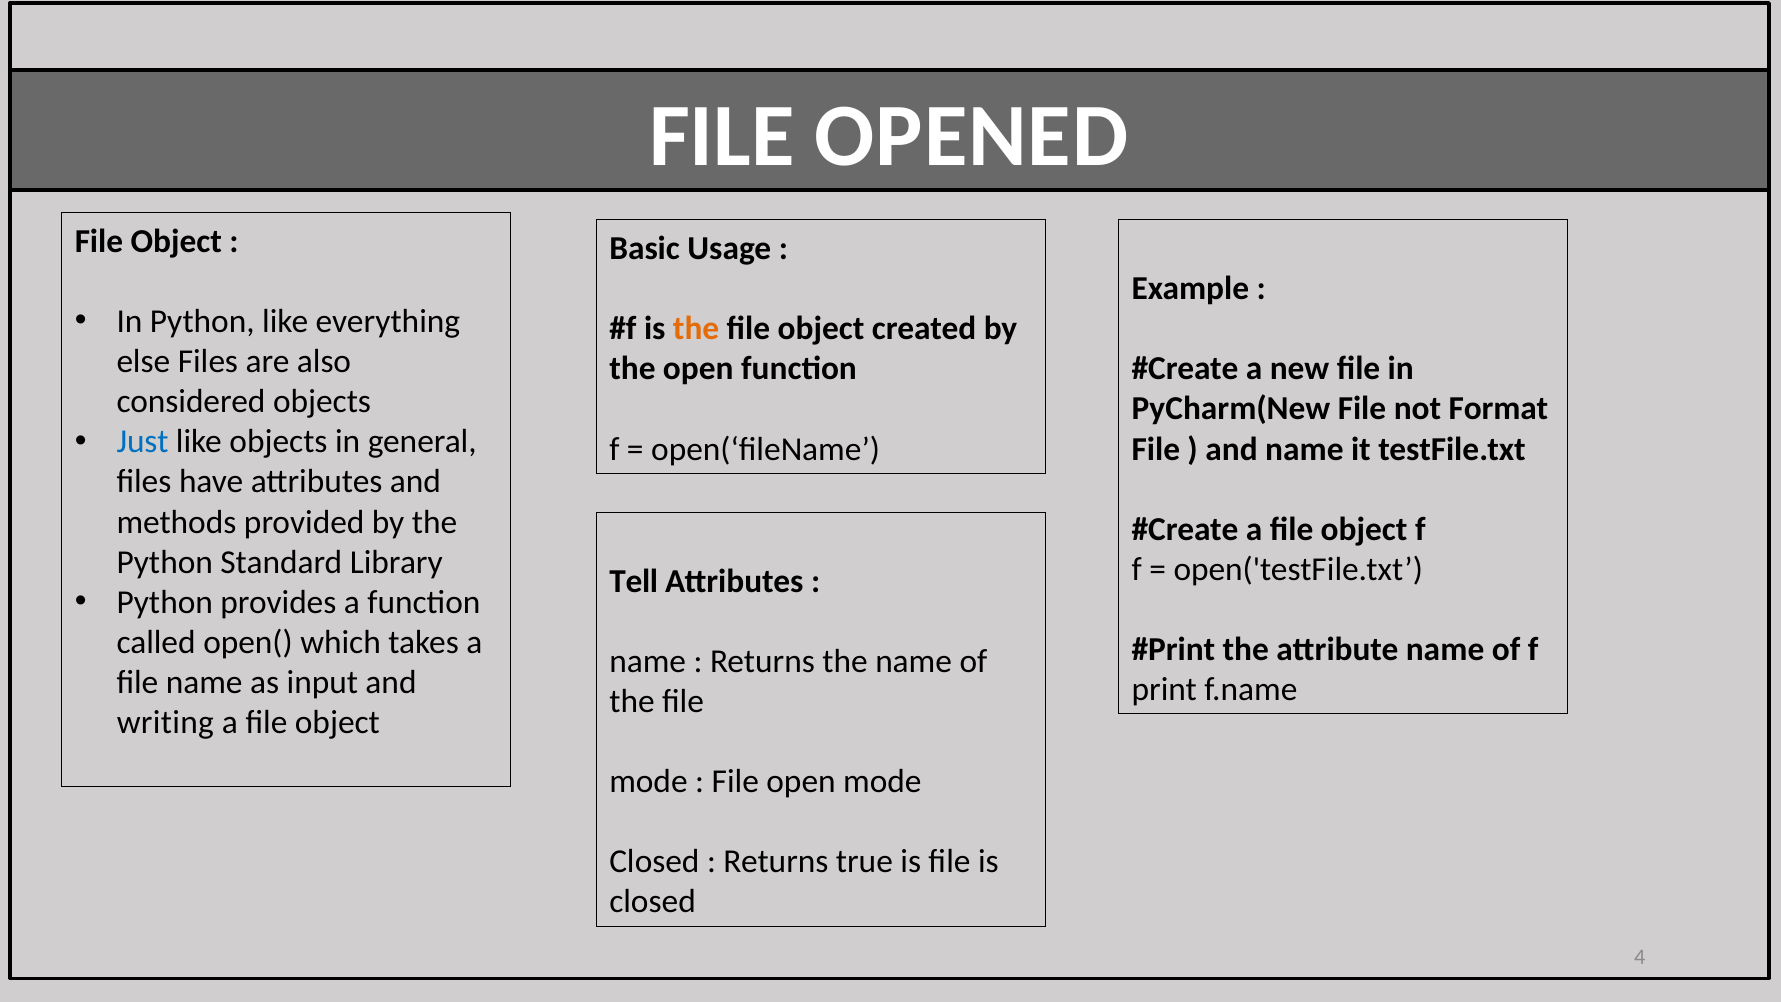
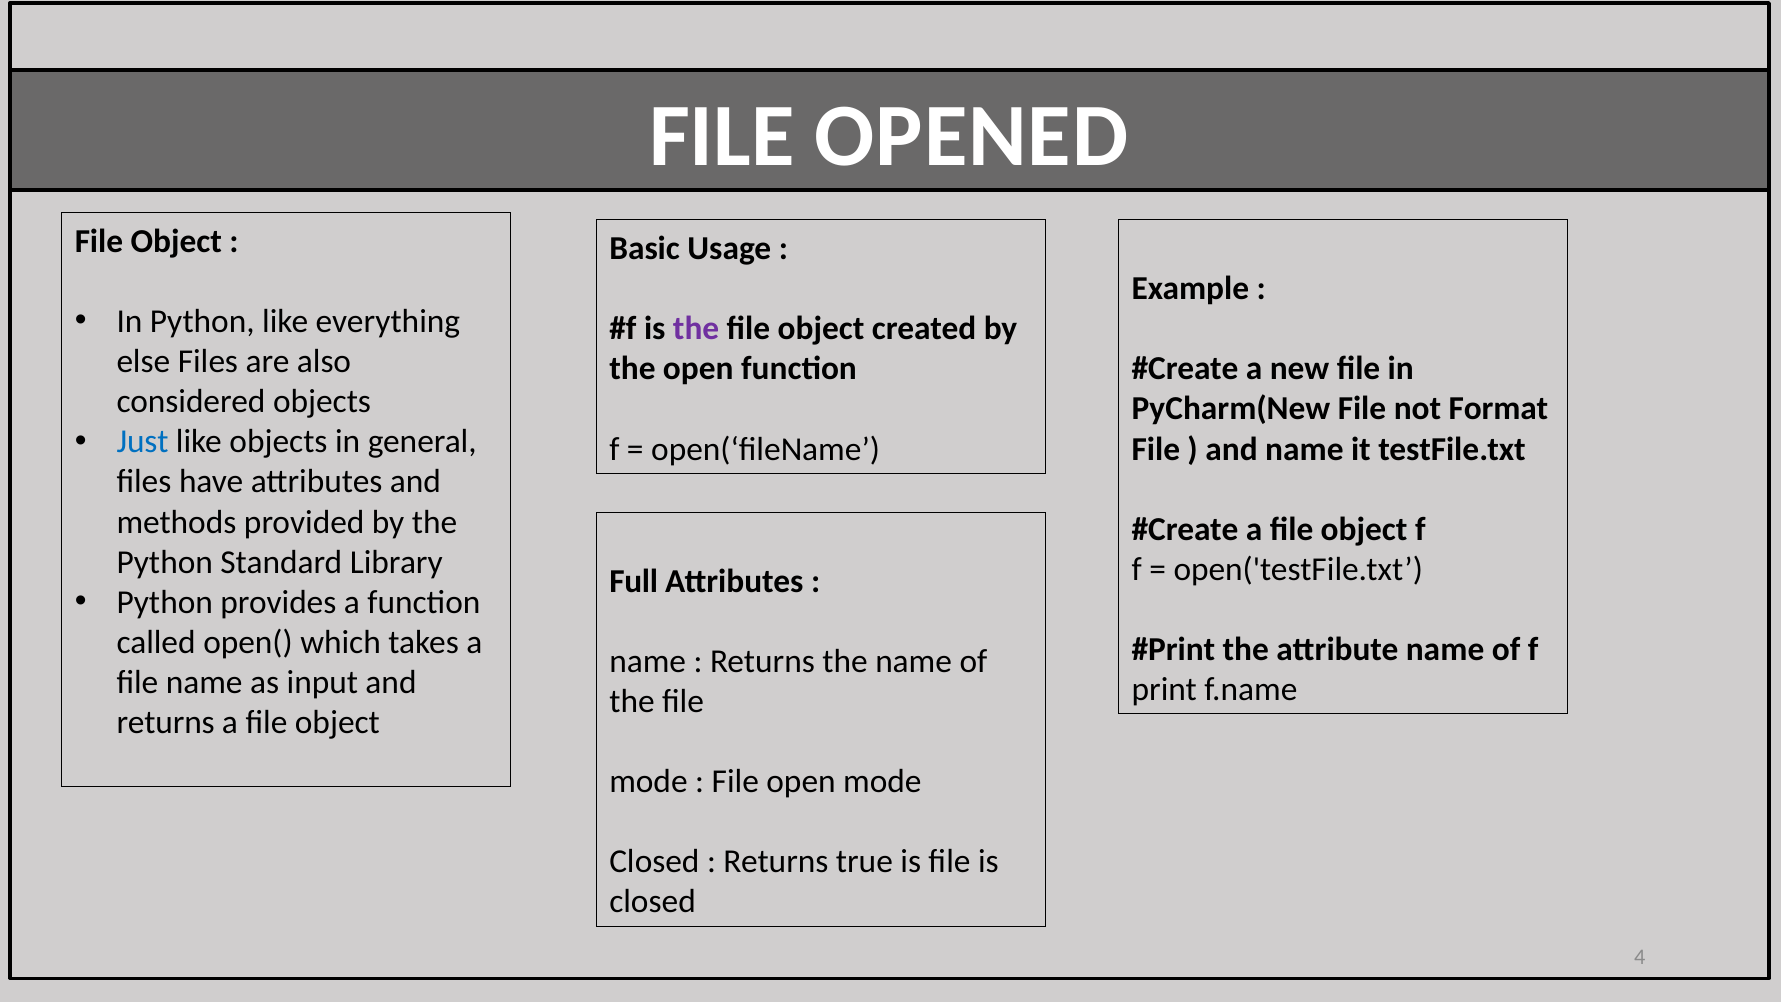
the at (696, 329) colour: orange -> purple
Tell: Tell -> Full
writing at (165, 722): writing -> returns
